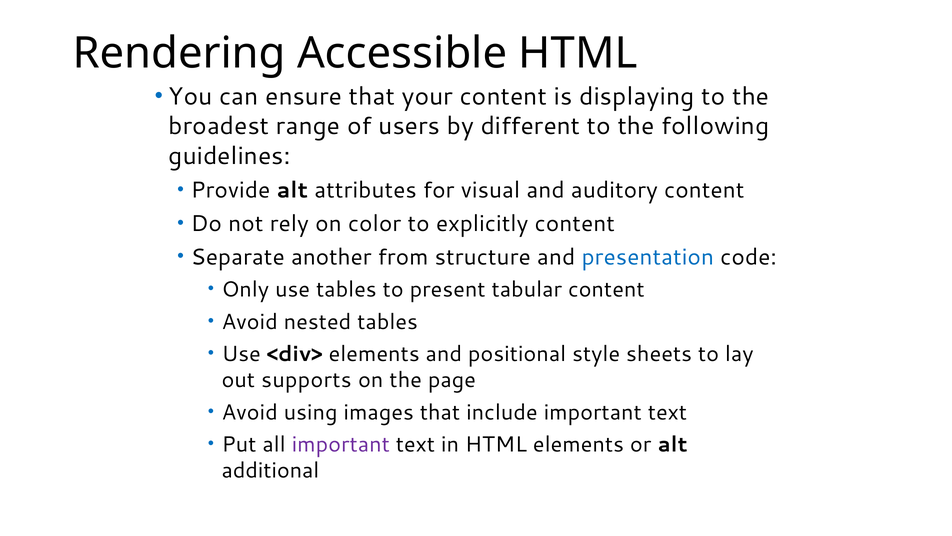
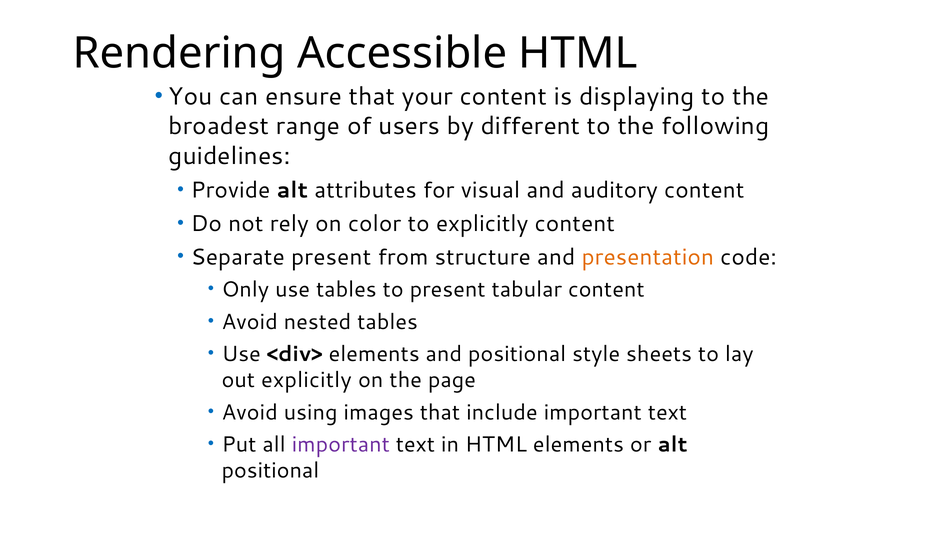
Separate another: another -> present
presentation colour: blue -> orange
out supports: supports -> explicitly
additional at (270, 470): additional -> positional
